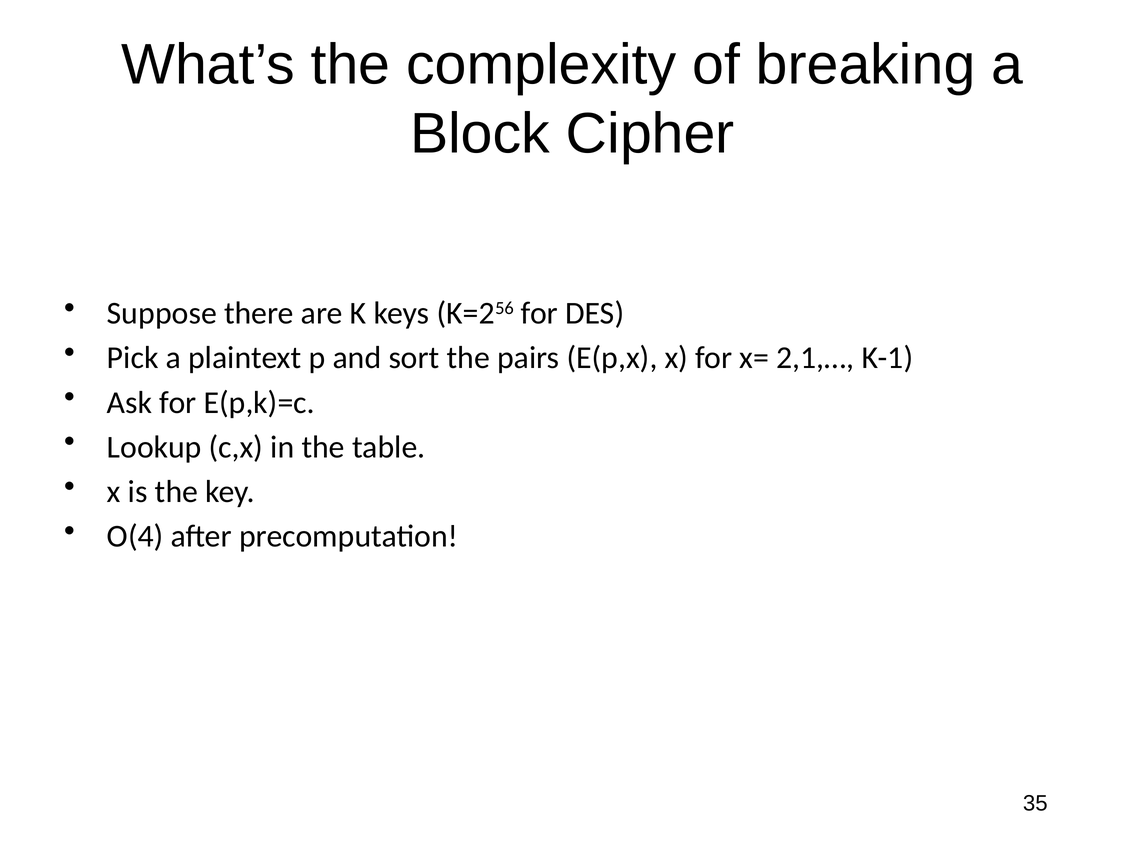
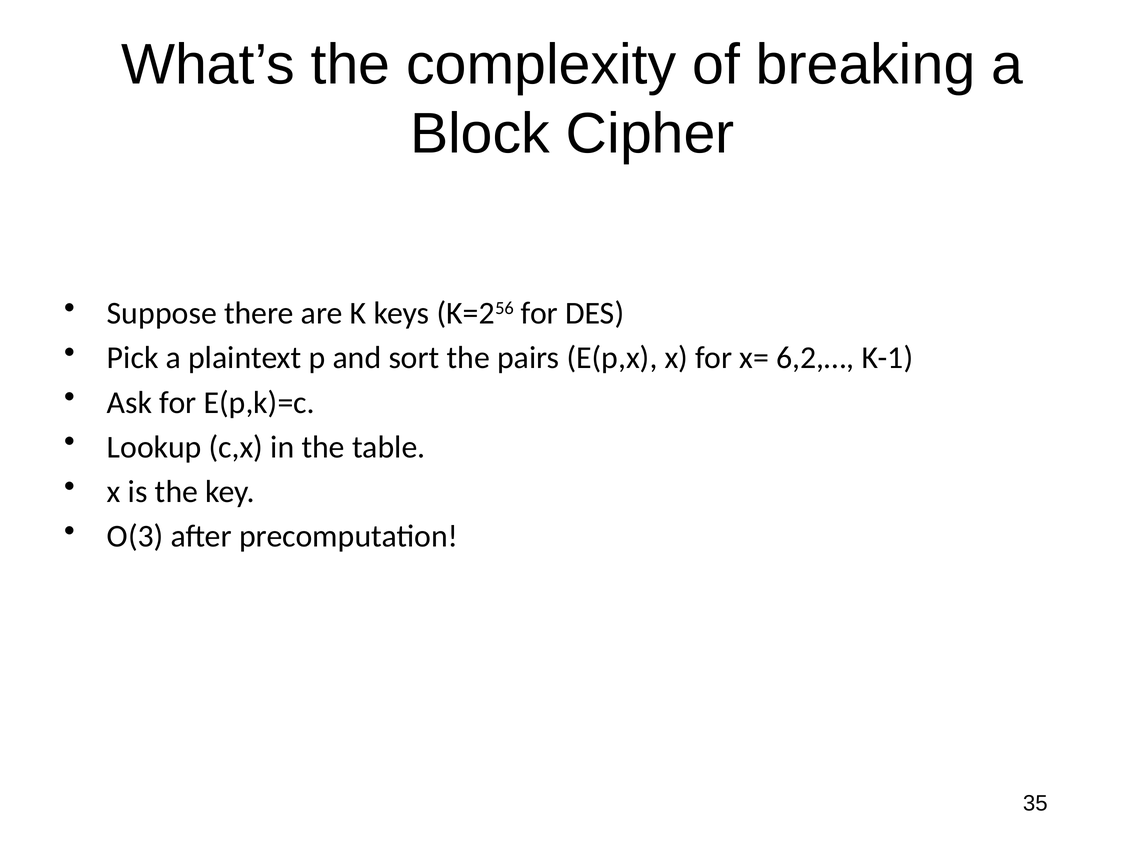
2,1,…: 2,1,… -> 6,2,…
O(4: O(4 -> O(3
